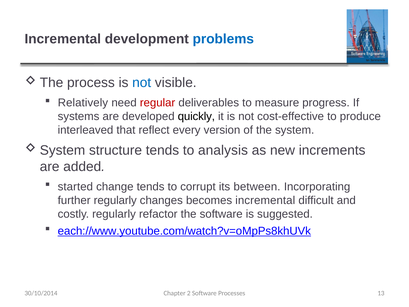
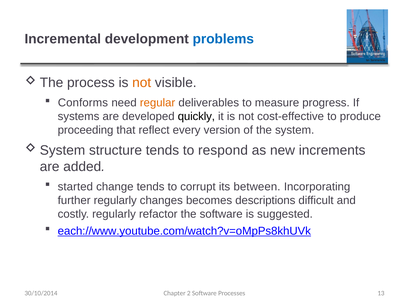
not at (142, 83) colour: blue -> orange
Relatively: Relatively -> Conforms
regular colour: red -> orange
interleaved: interleaved -> proceeding
analysis: analysis -> respond
becomes incremental: incremental -> descriptions
